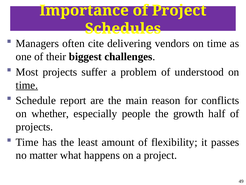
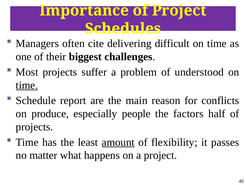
vendors: vendors -> difficult
whether: whether -> produce
growth: growth -> factors
amount underline: none -> present
